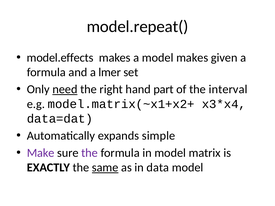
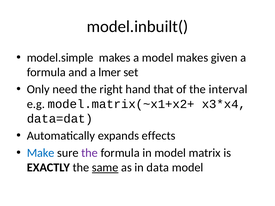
model.repeat(: model.repeat( -> model.inbuilt(
model.effects: model.effects -> model.simple
need underline: present -> none
part: part -> that
simple: simple -> effects
Make colour: purple -> blue
